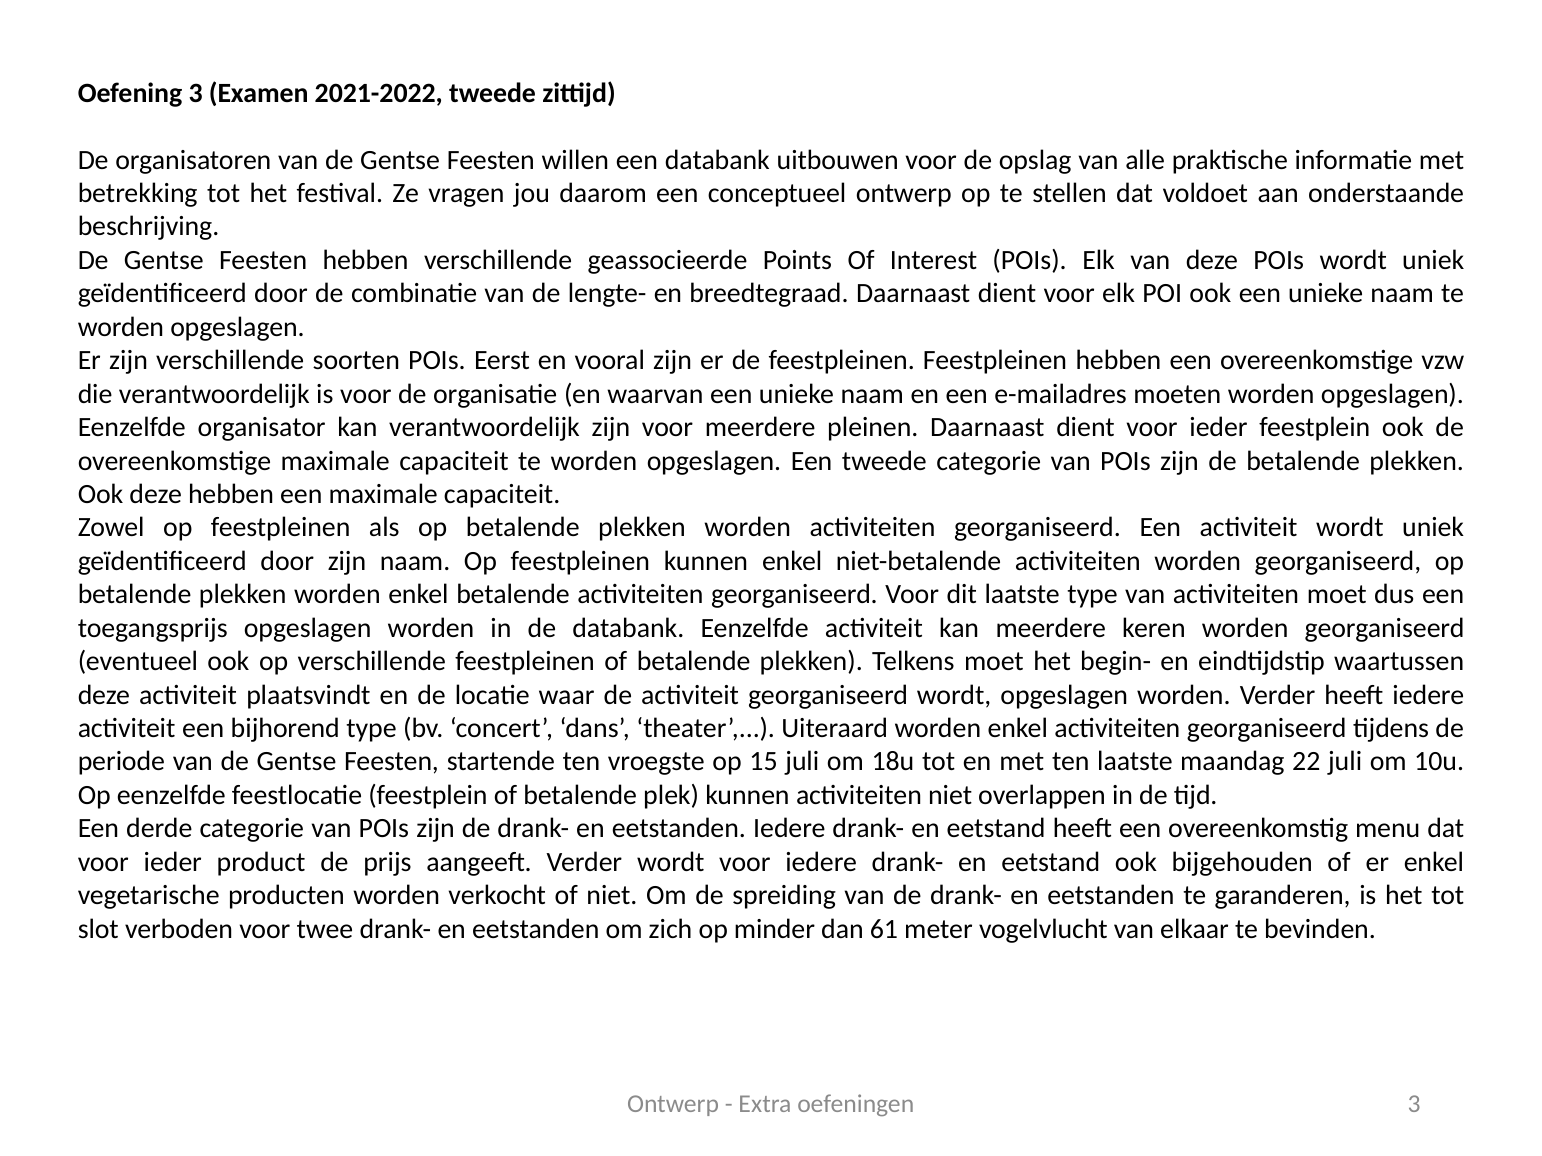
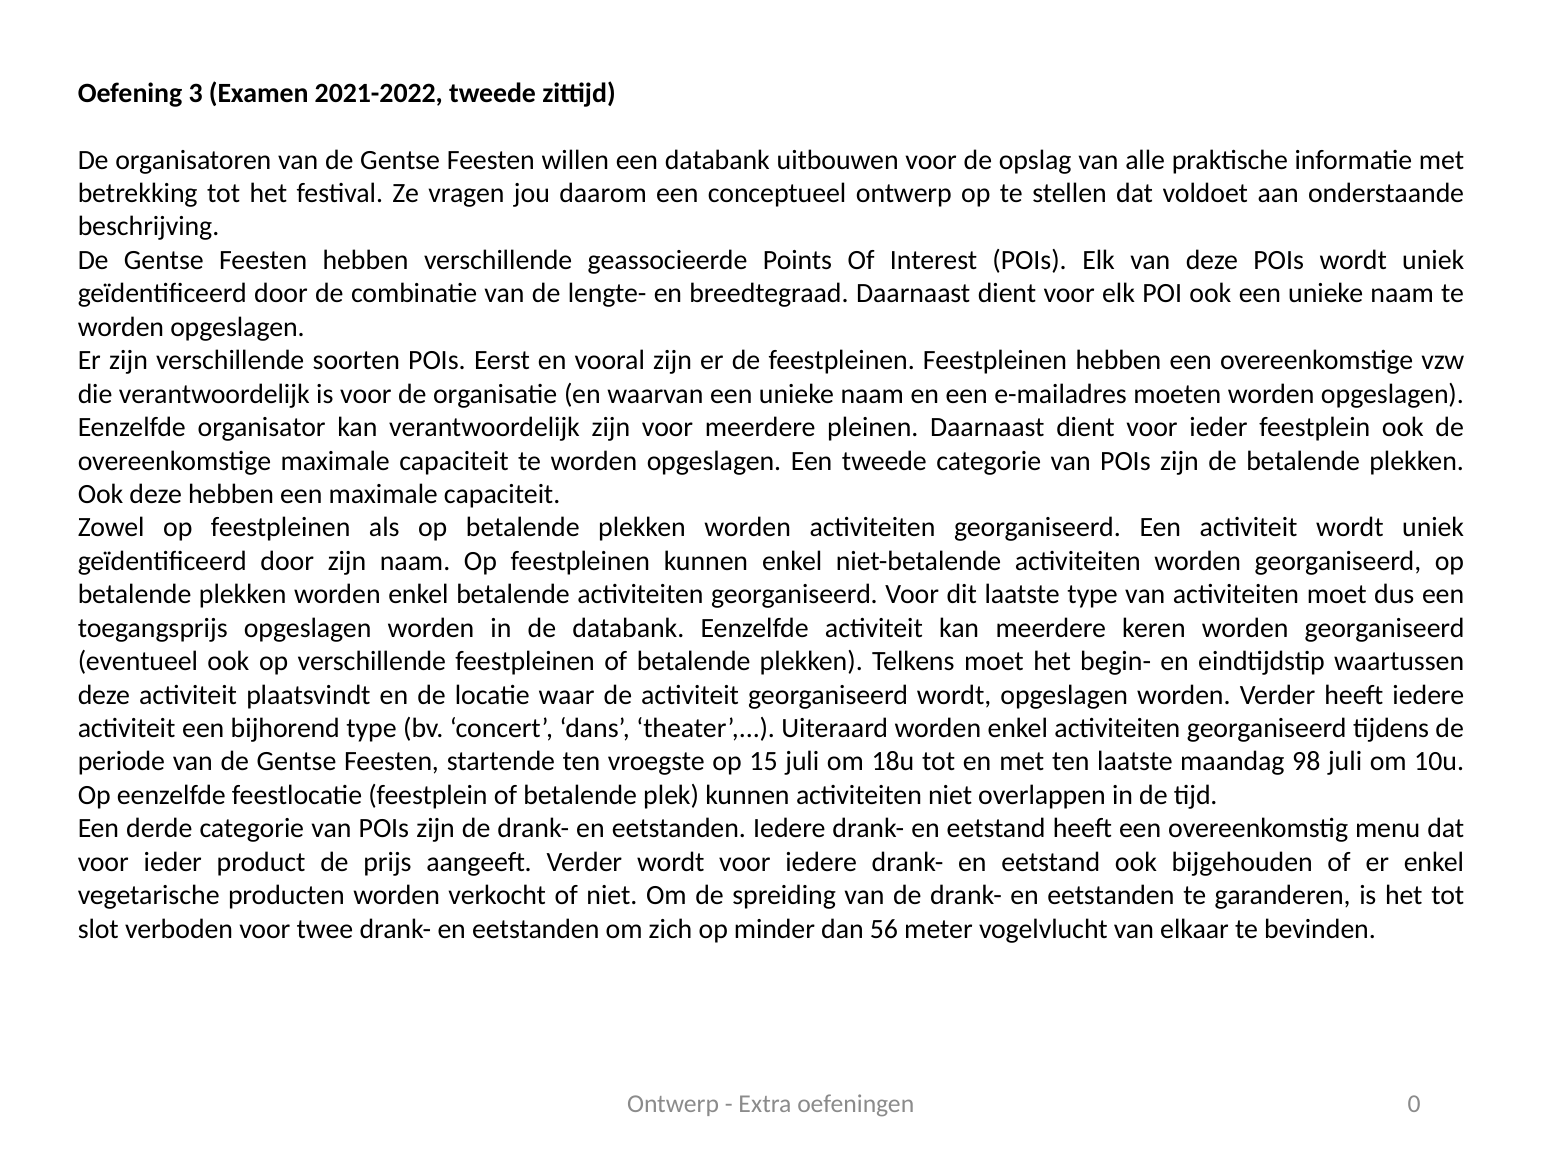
22: 22 -> 98
61: 61 -> 56
oefeningen 3: 3 -> 0
